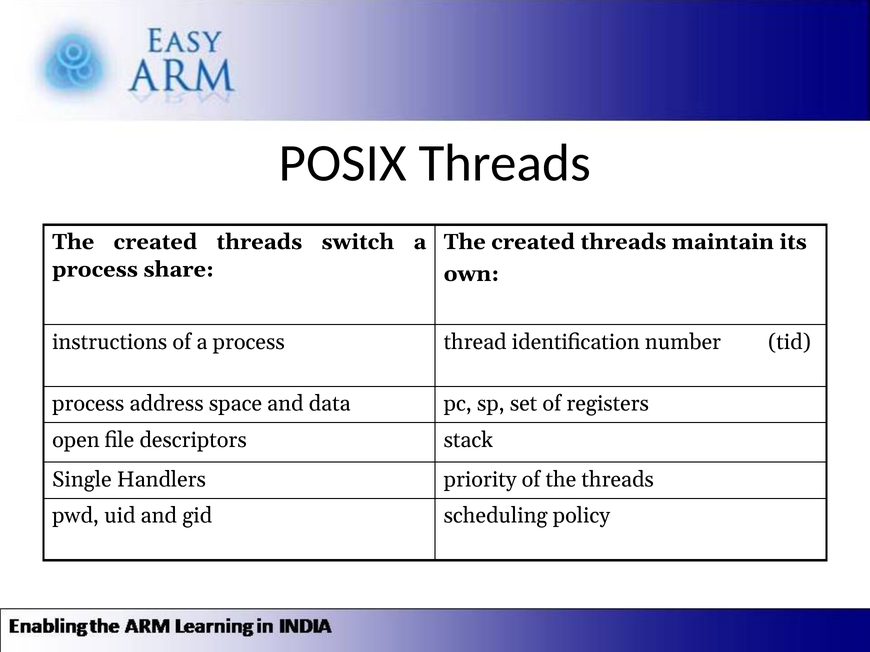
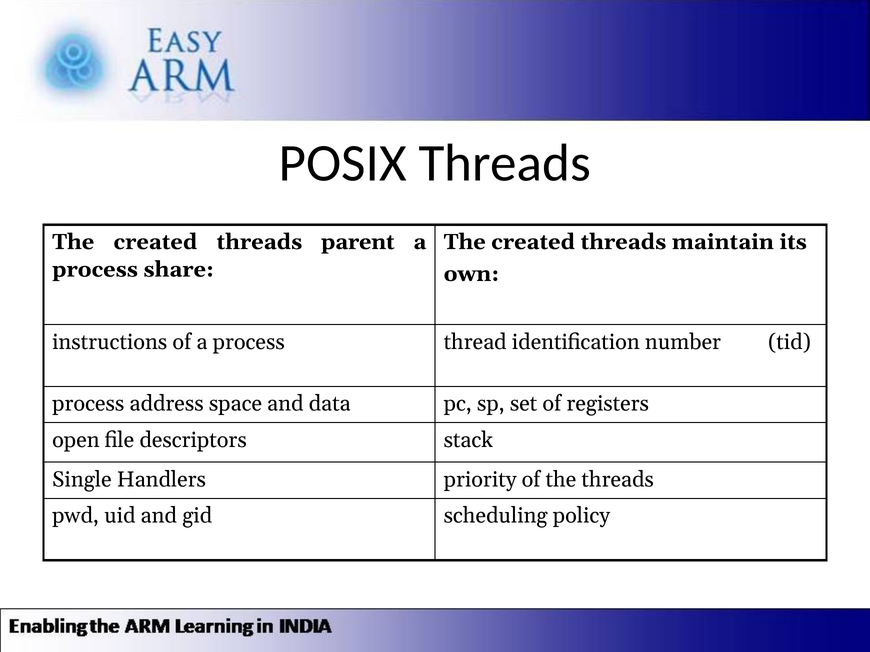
switch: switch -> parent
